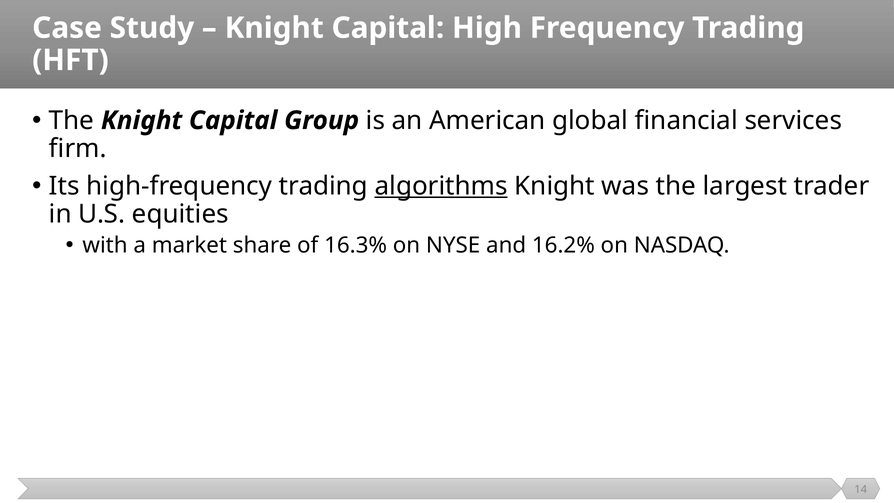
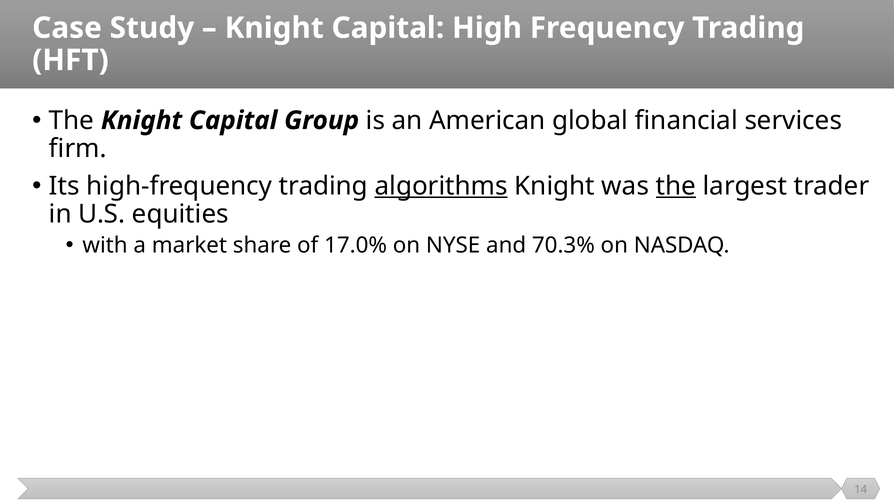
the at (676, 186) underline: none -> present
16.3%: 16.3% -> 17.0%
16.2%: 16.2% -> 70.3%
